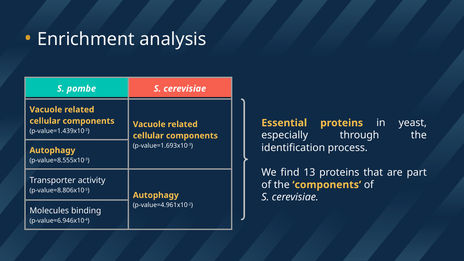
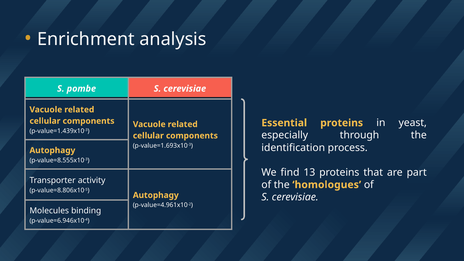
the components: components -> homologues
